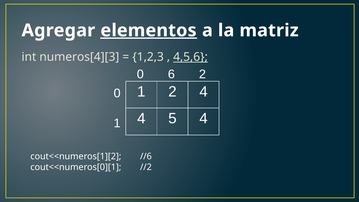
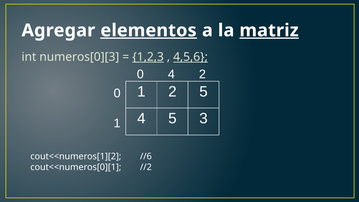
matriz underline: none -> present
numeros[4][3: numeros[4][3 -> numeros[0][3
1,2,3 underline: none -> present
0 6: 6 -> 4
2 4: 4 -> 5
5 4: 4 -> 3
